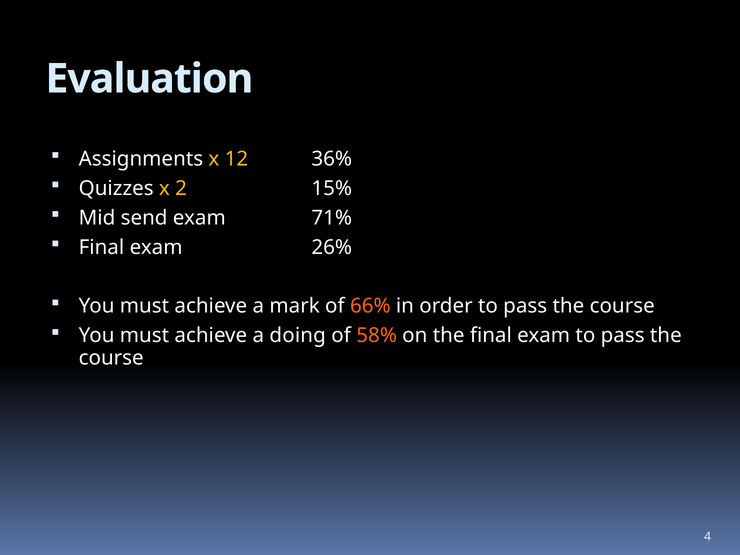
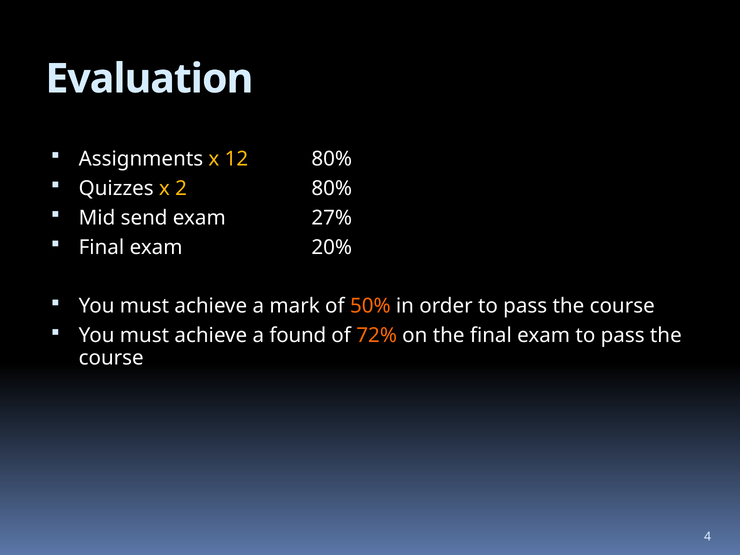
12 36%: 36% -> 80%
2 15%: 15% -> 80%
71%: 71% -> 27%
26%: 26% -> 20%
66%: 66% -> 50%
doing: doing -> found
58%: 58% -> 72%
